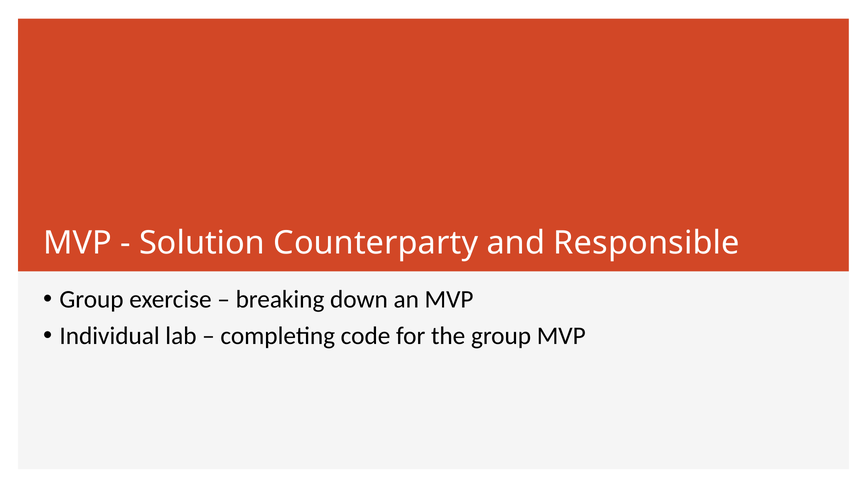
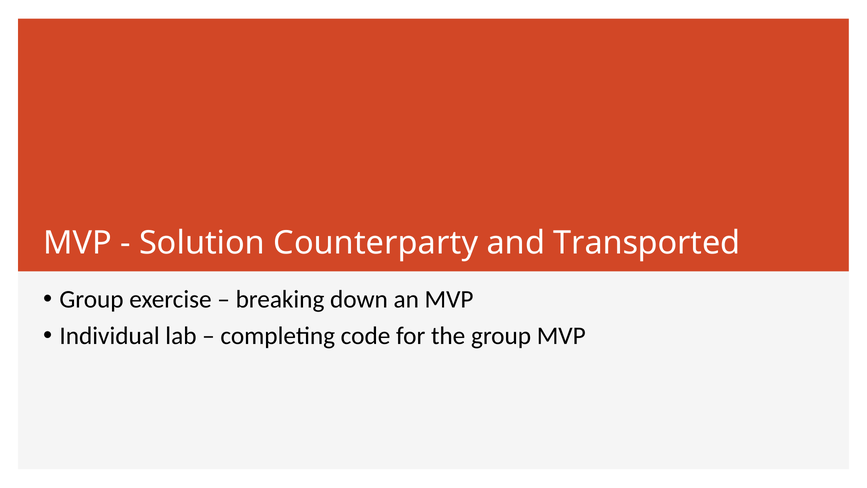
Responsible: Responsible -> Transported
